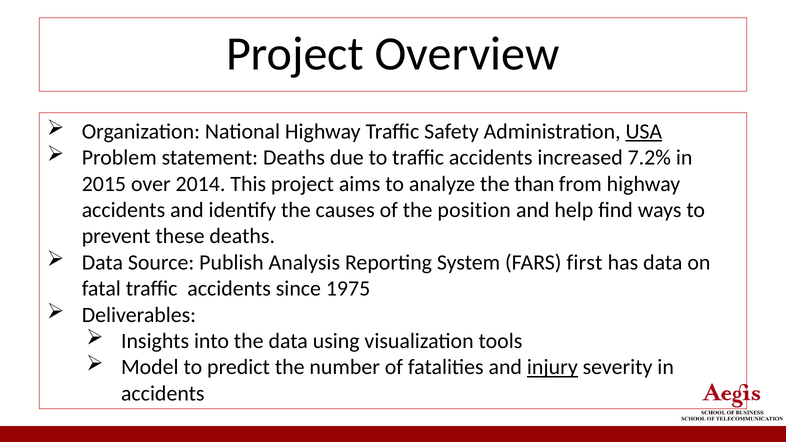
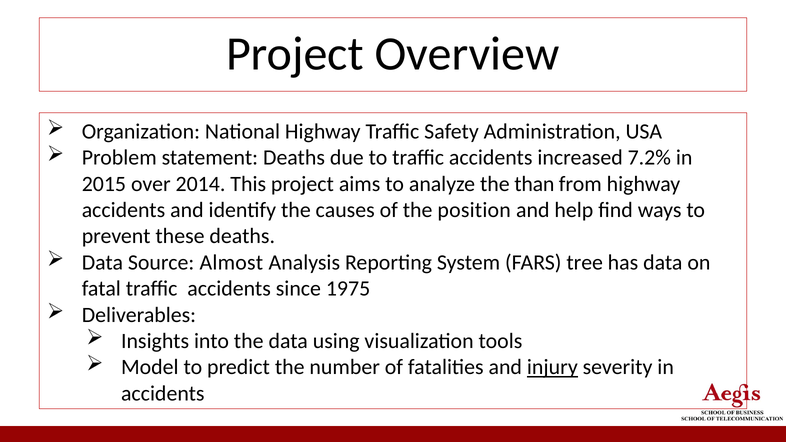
USA underline: present -> none
Publish: Publish -> Almost
first: first -> tree
